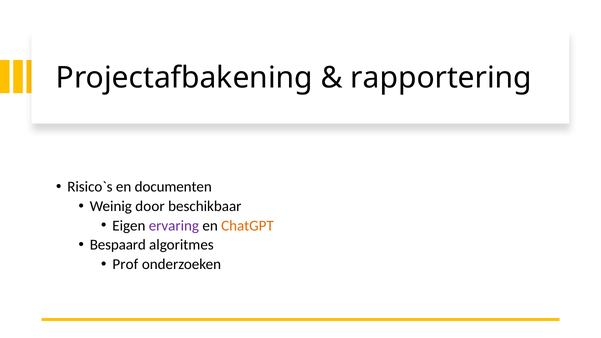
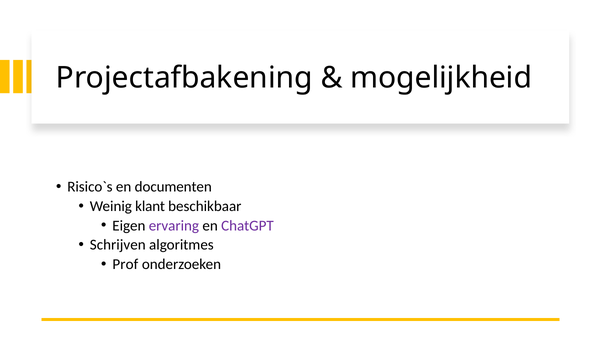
rapportering: rapportering -> mogelijkheid
door: door -> klant
ChatGPT colour: orange -> purple
Bespaard: Bespaard -> Schrijven
